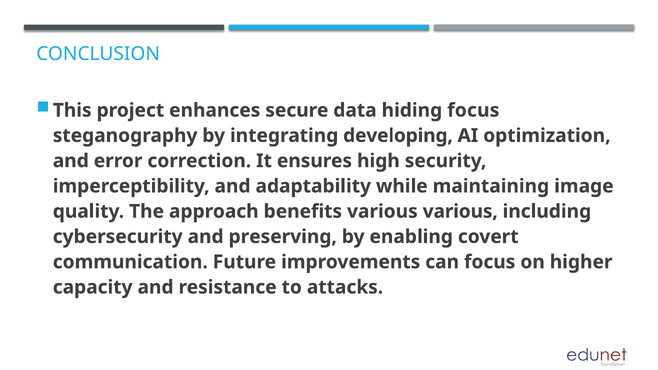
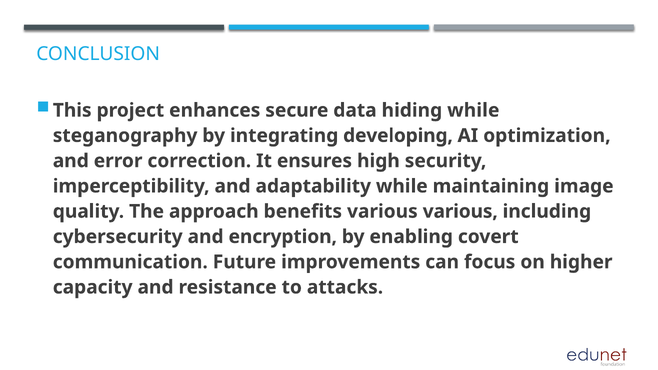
hiding focus: focus -> while
preserving: preserving -> encryption
